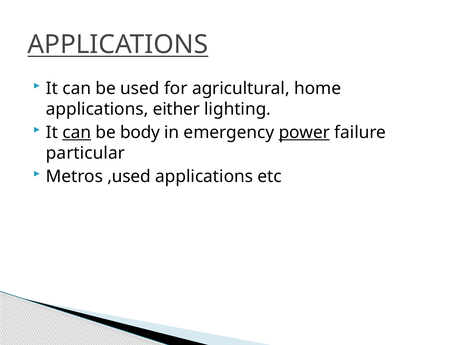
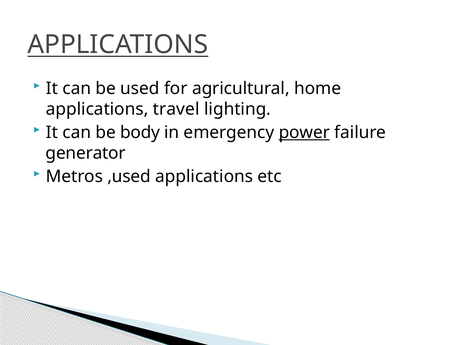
either: either -> travel
can at (77, 132) underline: present -> none
particular: particular -> generator
